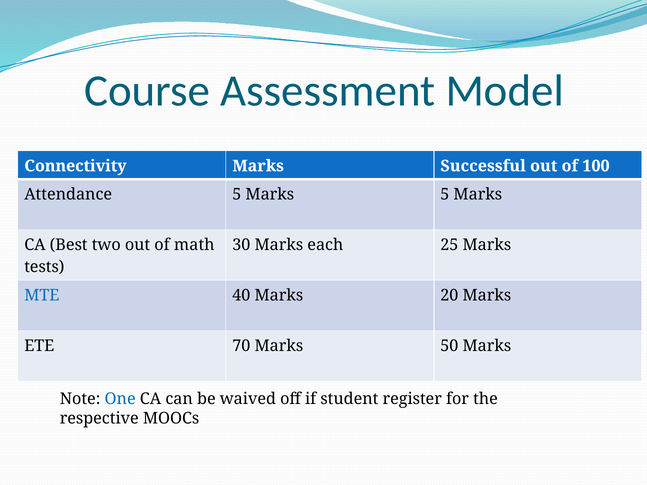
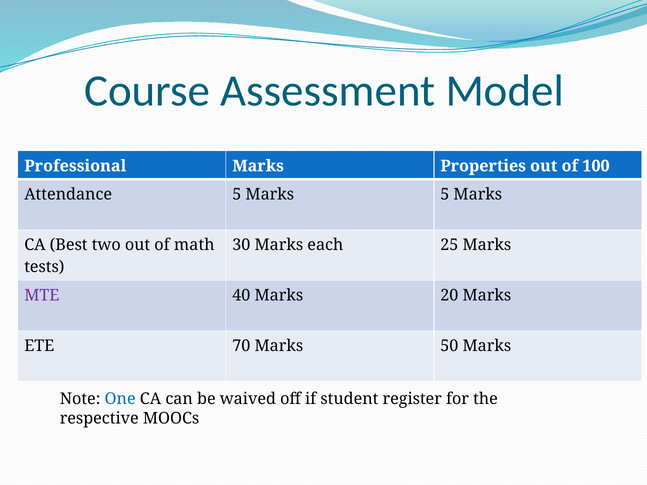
Connectivity: Connectivity -> Professional
Successful: Successful -> Properties
MTE colour: blue -> purple
